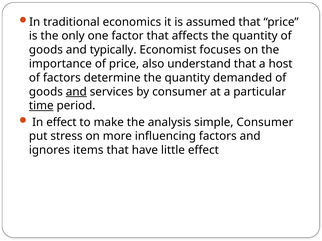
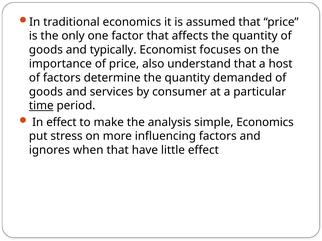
and at (76, 92) underline: present -> none
simple Consumer: Consumer -> Economics
items: items -> when
